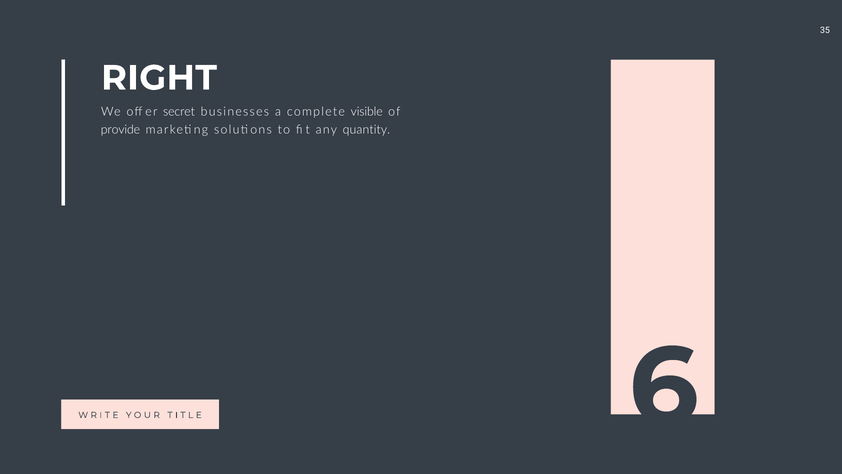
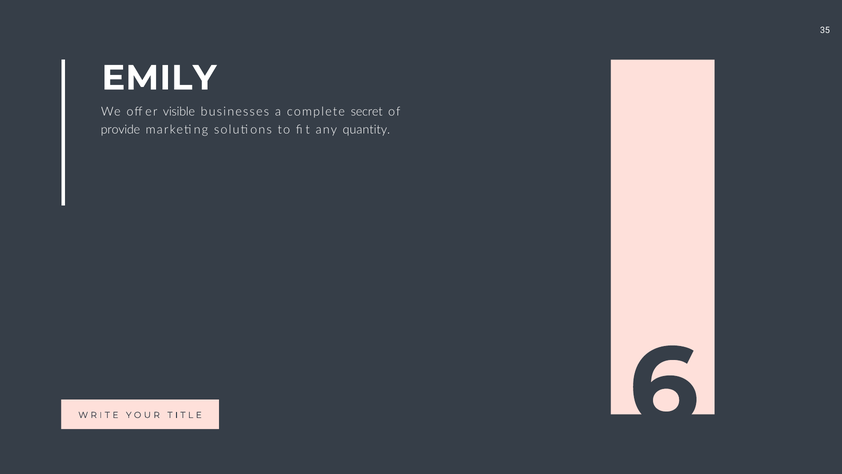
RIGHT: RIGHT -> EMILY
secret: secret -> visible
visible: visible -> secret
